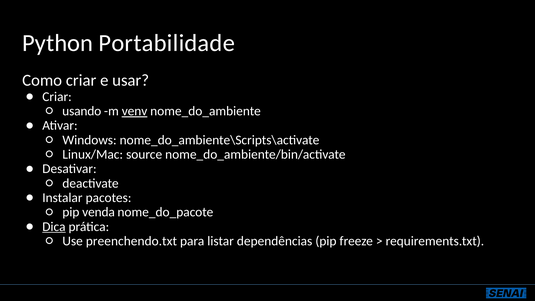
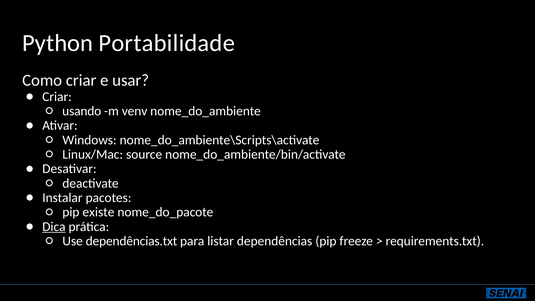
venv underline: present -> none
venda: venda -> existe
preenchendo.txt: preenchendo.txt -> dependências.txt
